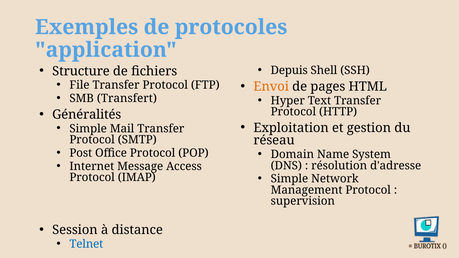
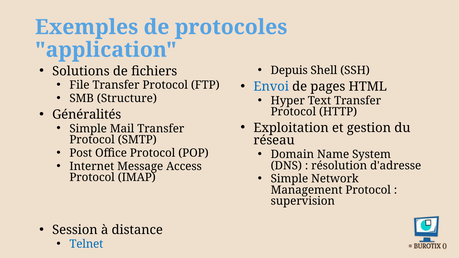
Structure: Structure -> Solutions
Envoi colour: orange -> blue
Transfert: Transfert -> Structure
